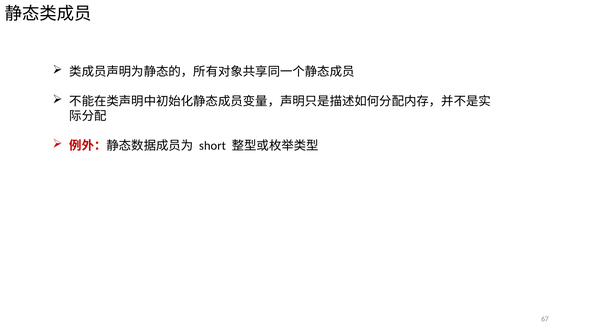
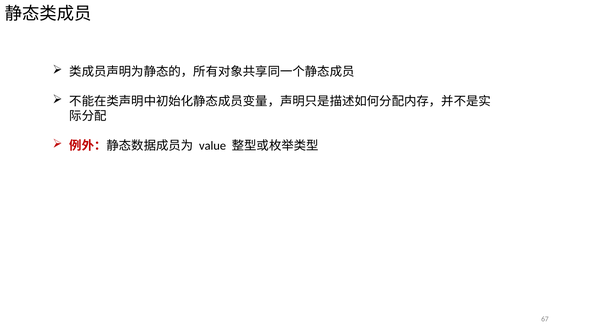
short: short -> value
